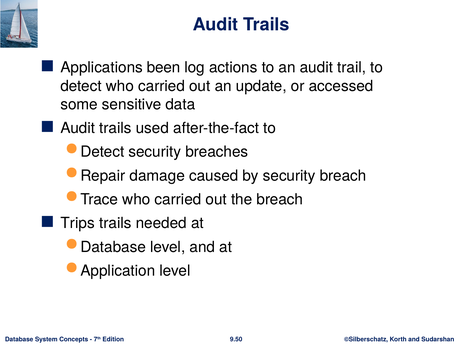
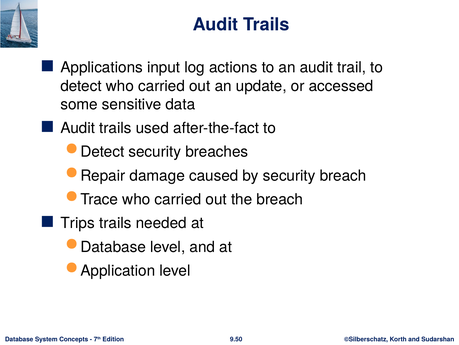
been: been -> input
